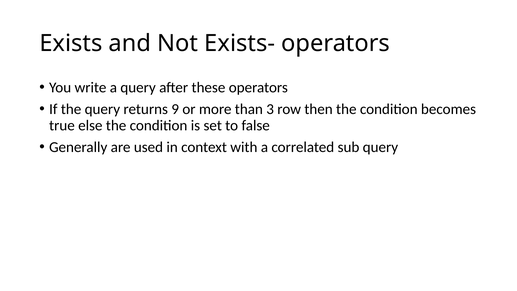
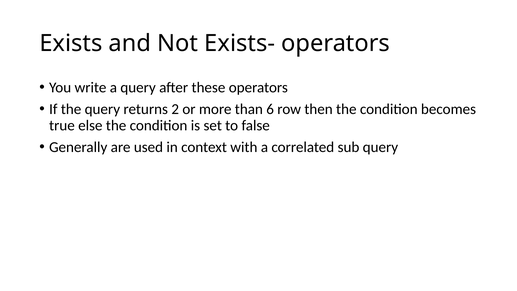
9: 9 -> 2
3: 3 -> 6
